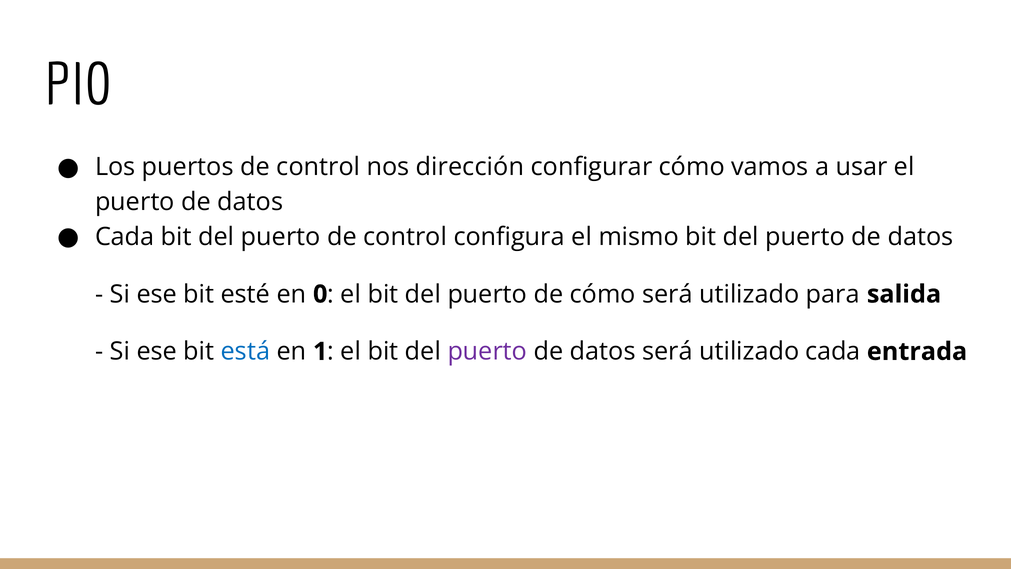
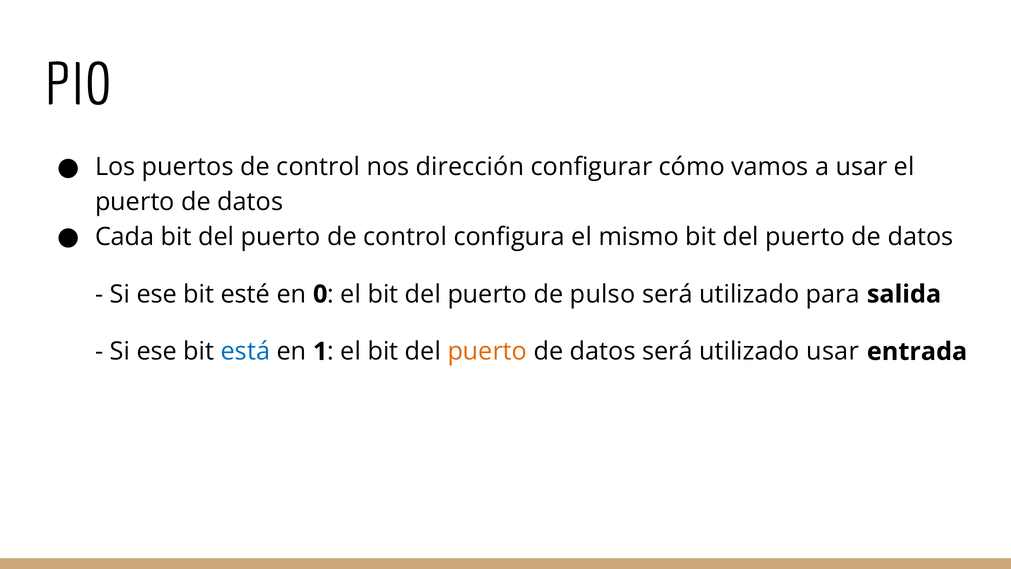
de cómo: cómo -> pulso
puerto at (487, 351) colour: purple -> orange
utilizado cada: cada -> usar
